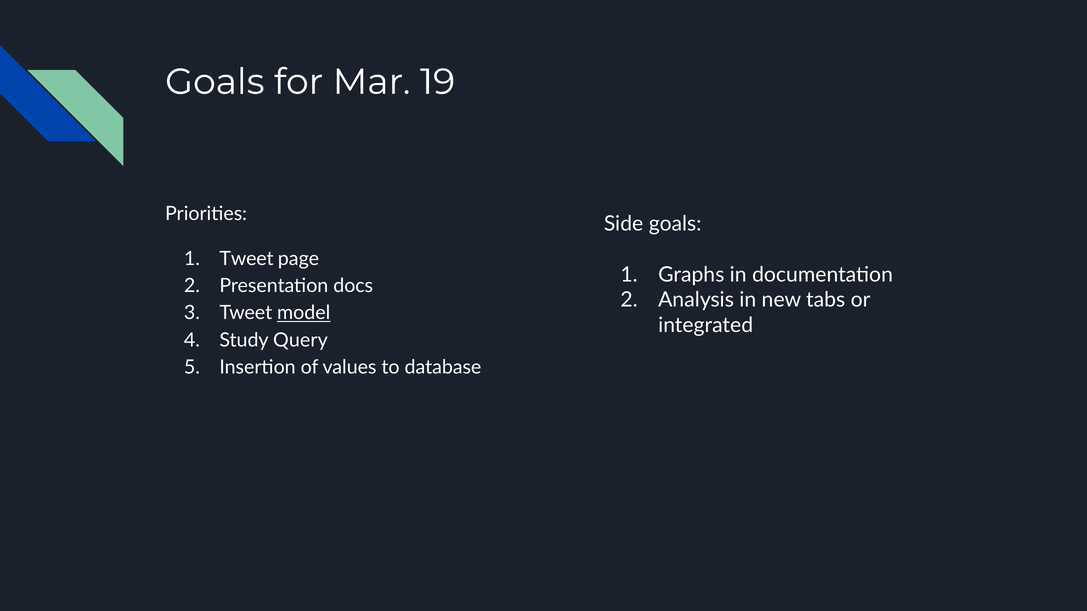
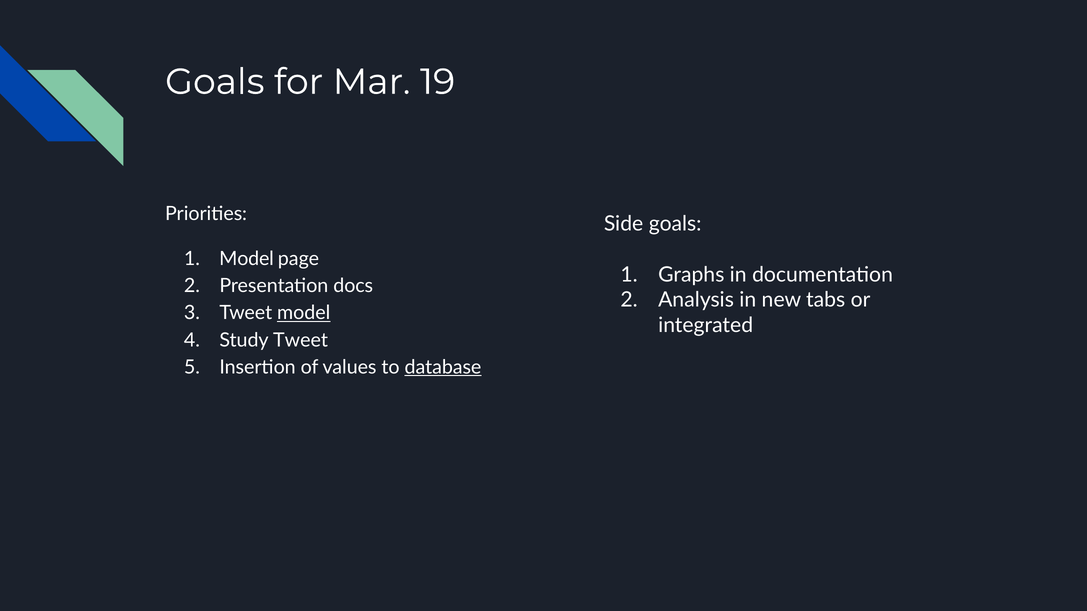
Tweet at (247, 259): Tweet -> Model
Study Query: Query -> Tweet
database underline: none -> present
